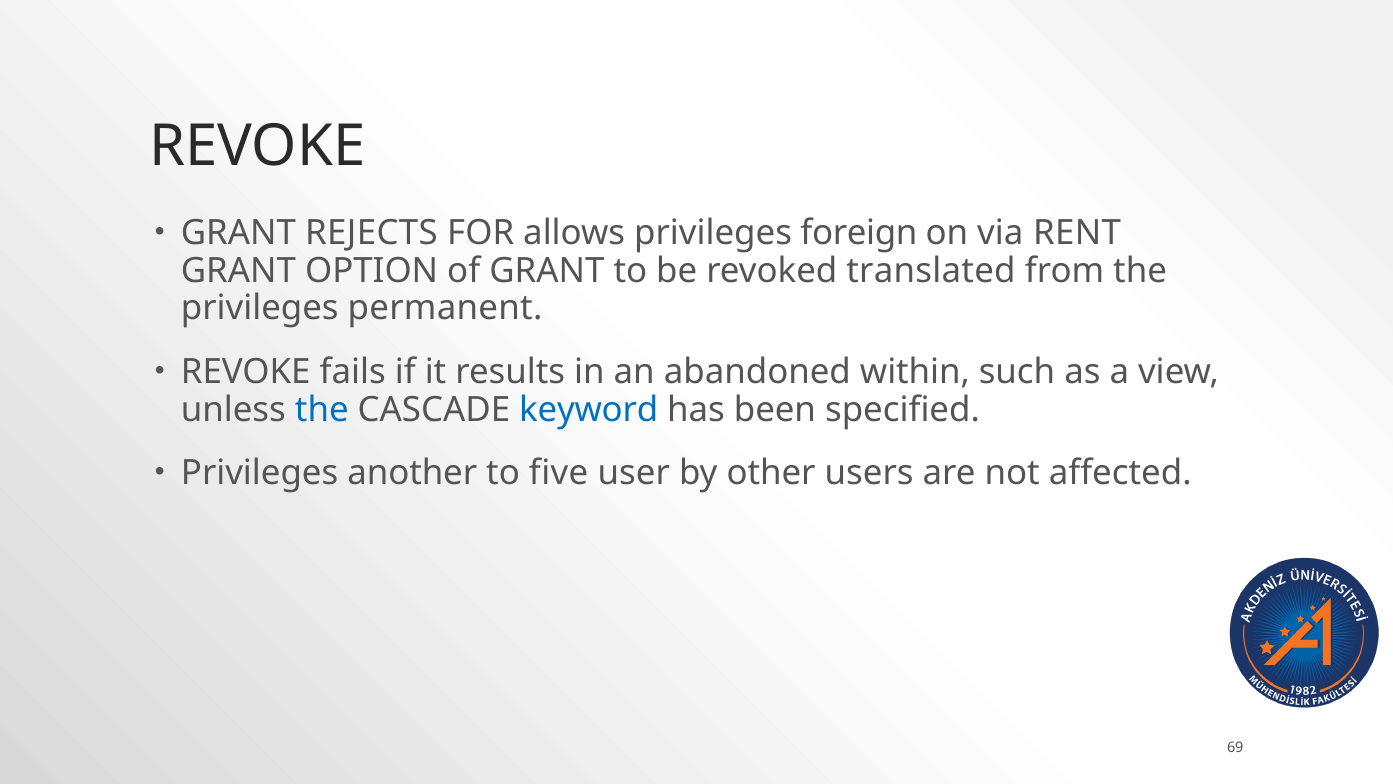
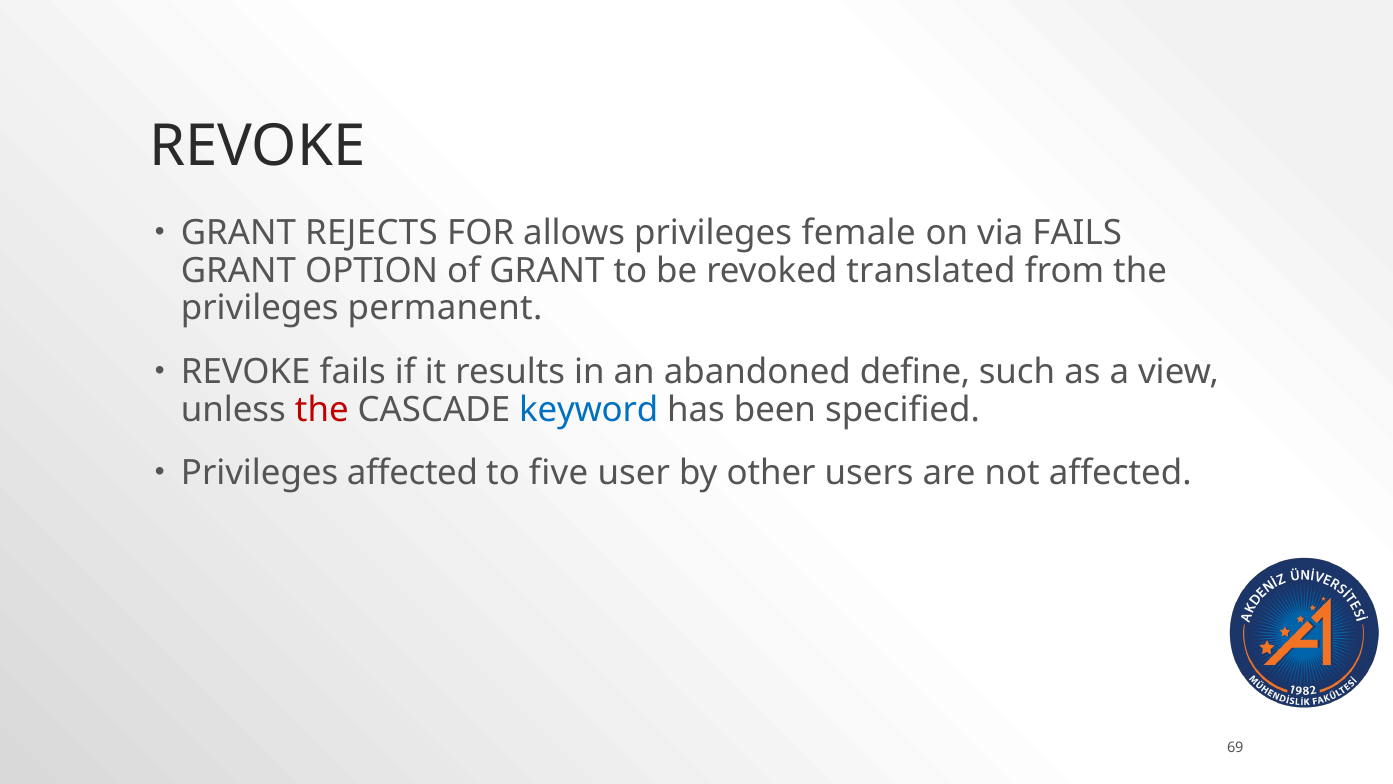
foreign: foreign -> female
via RENT: RENT -> FAILS
within: within -> define
the at (322, 409) colour: blue -> red
Privileges another: another -> affected
